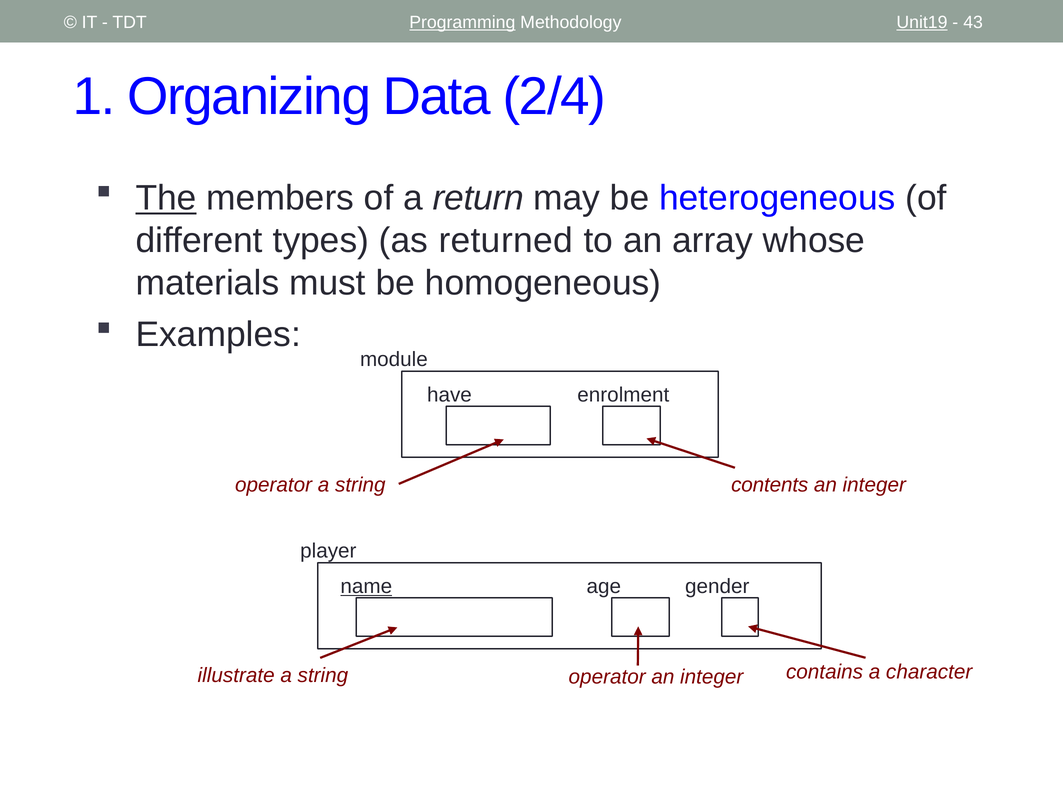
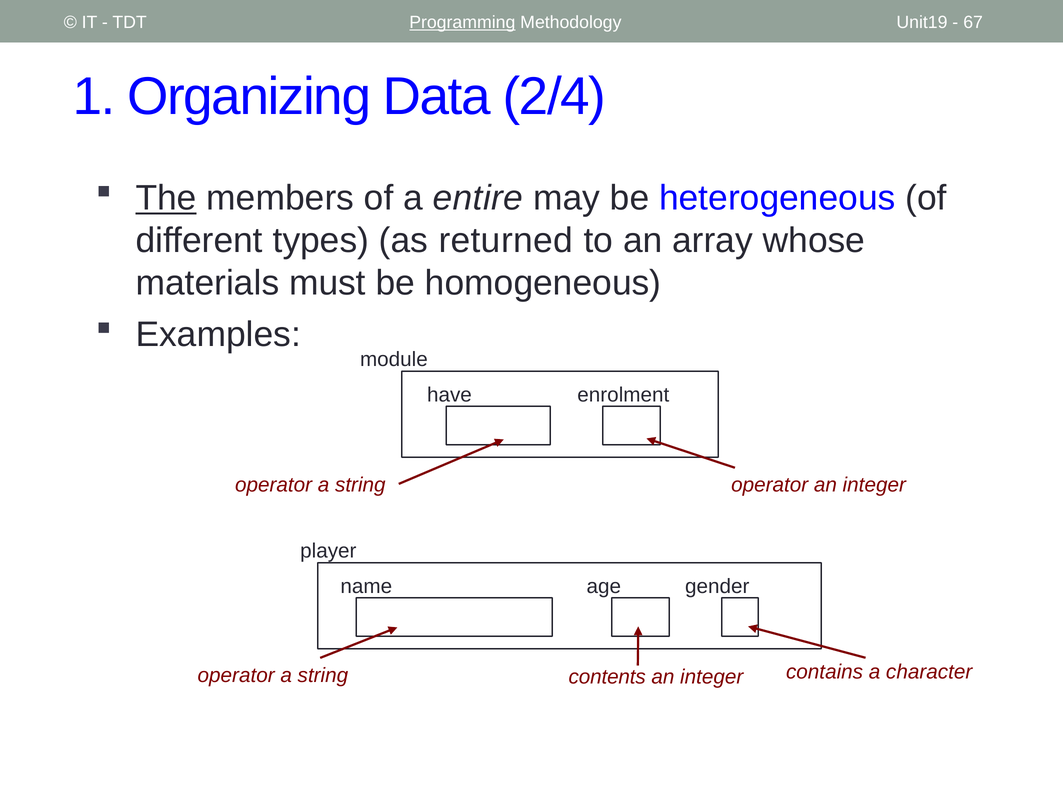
Unit19 underline: present -> none
43: 43 -> 67
return: return -> entire
string contents: contents -> operator
name underline: present -> none
illustrate at (236, 675): illustrate -> operator
operator at (607, 677): operator -> contents
